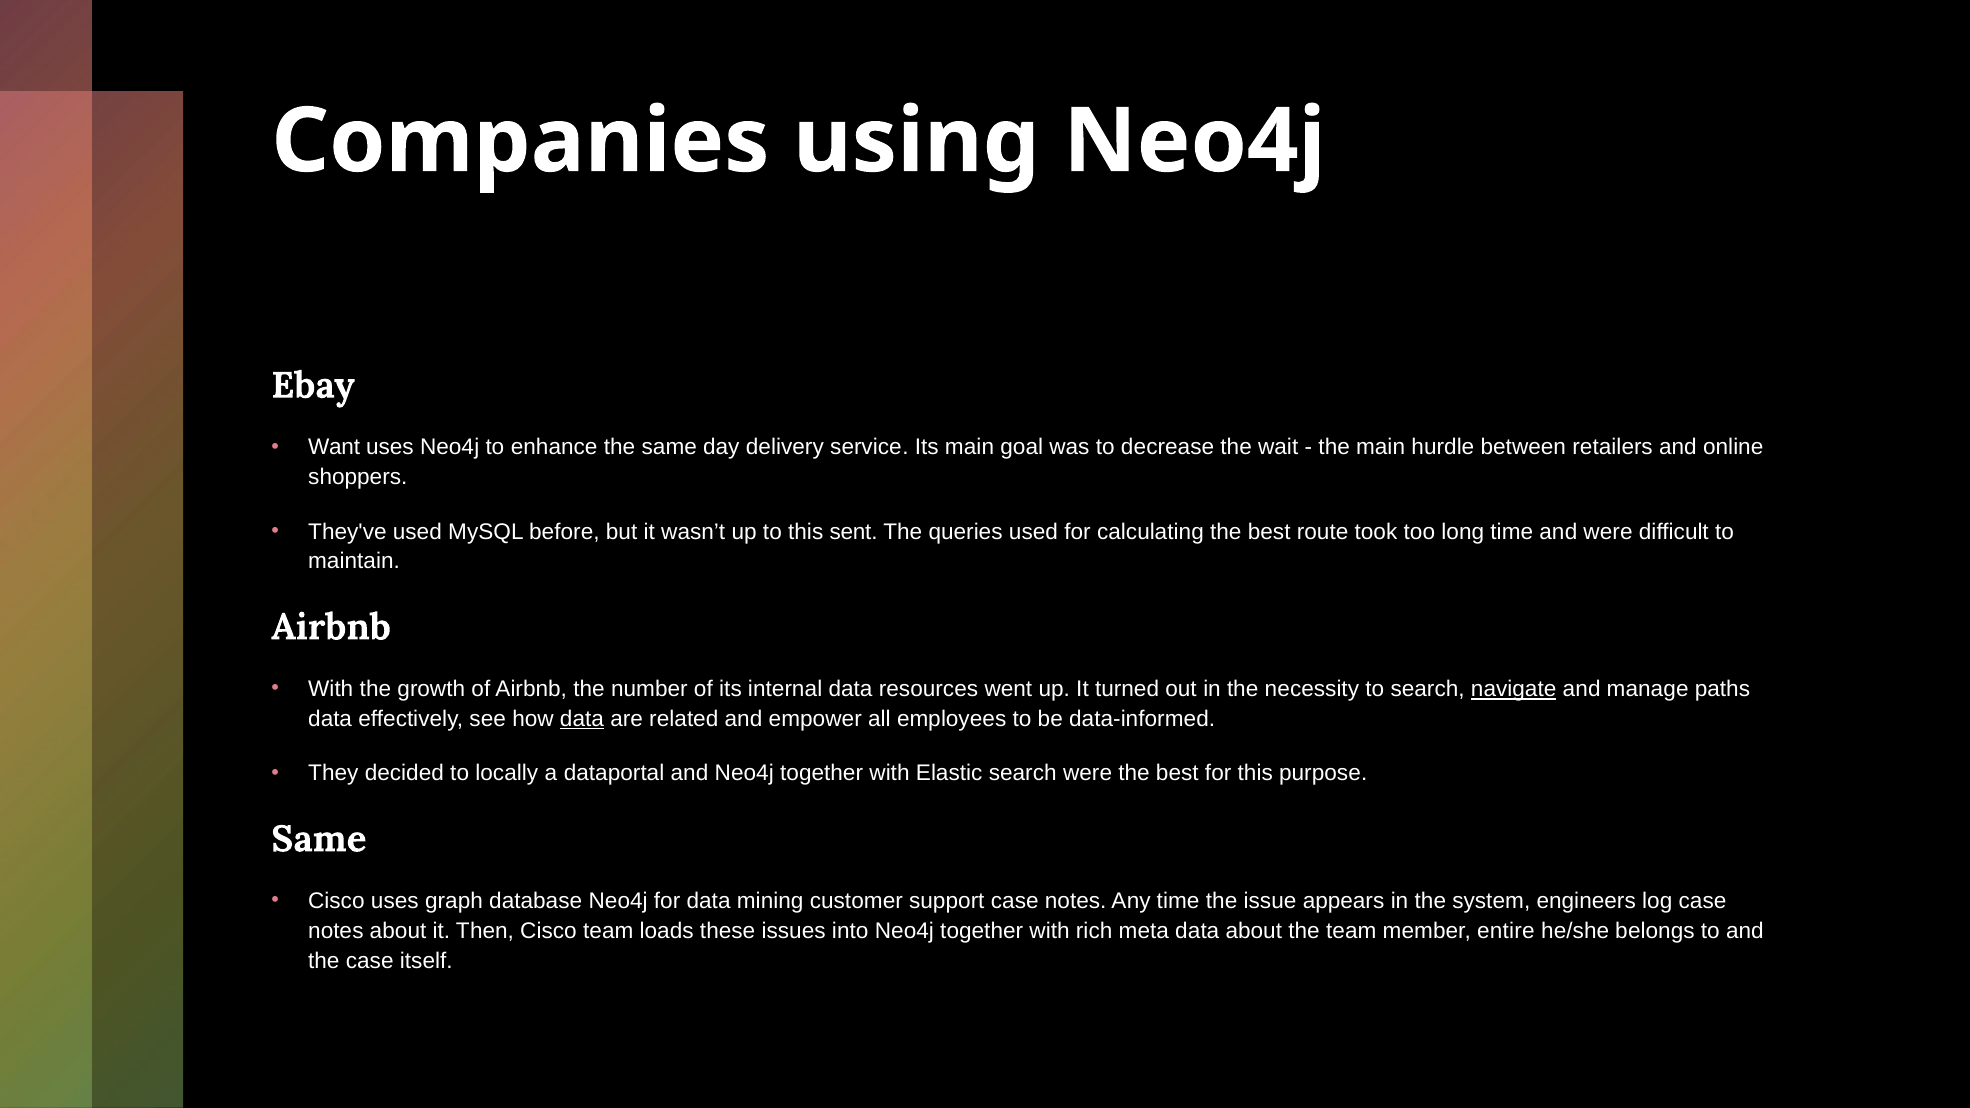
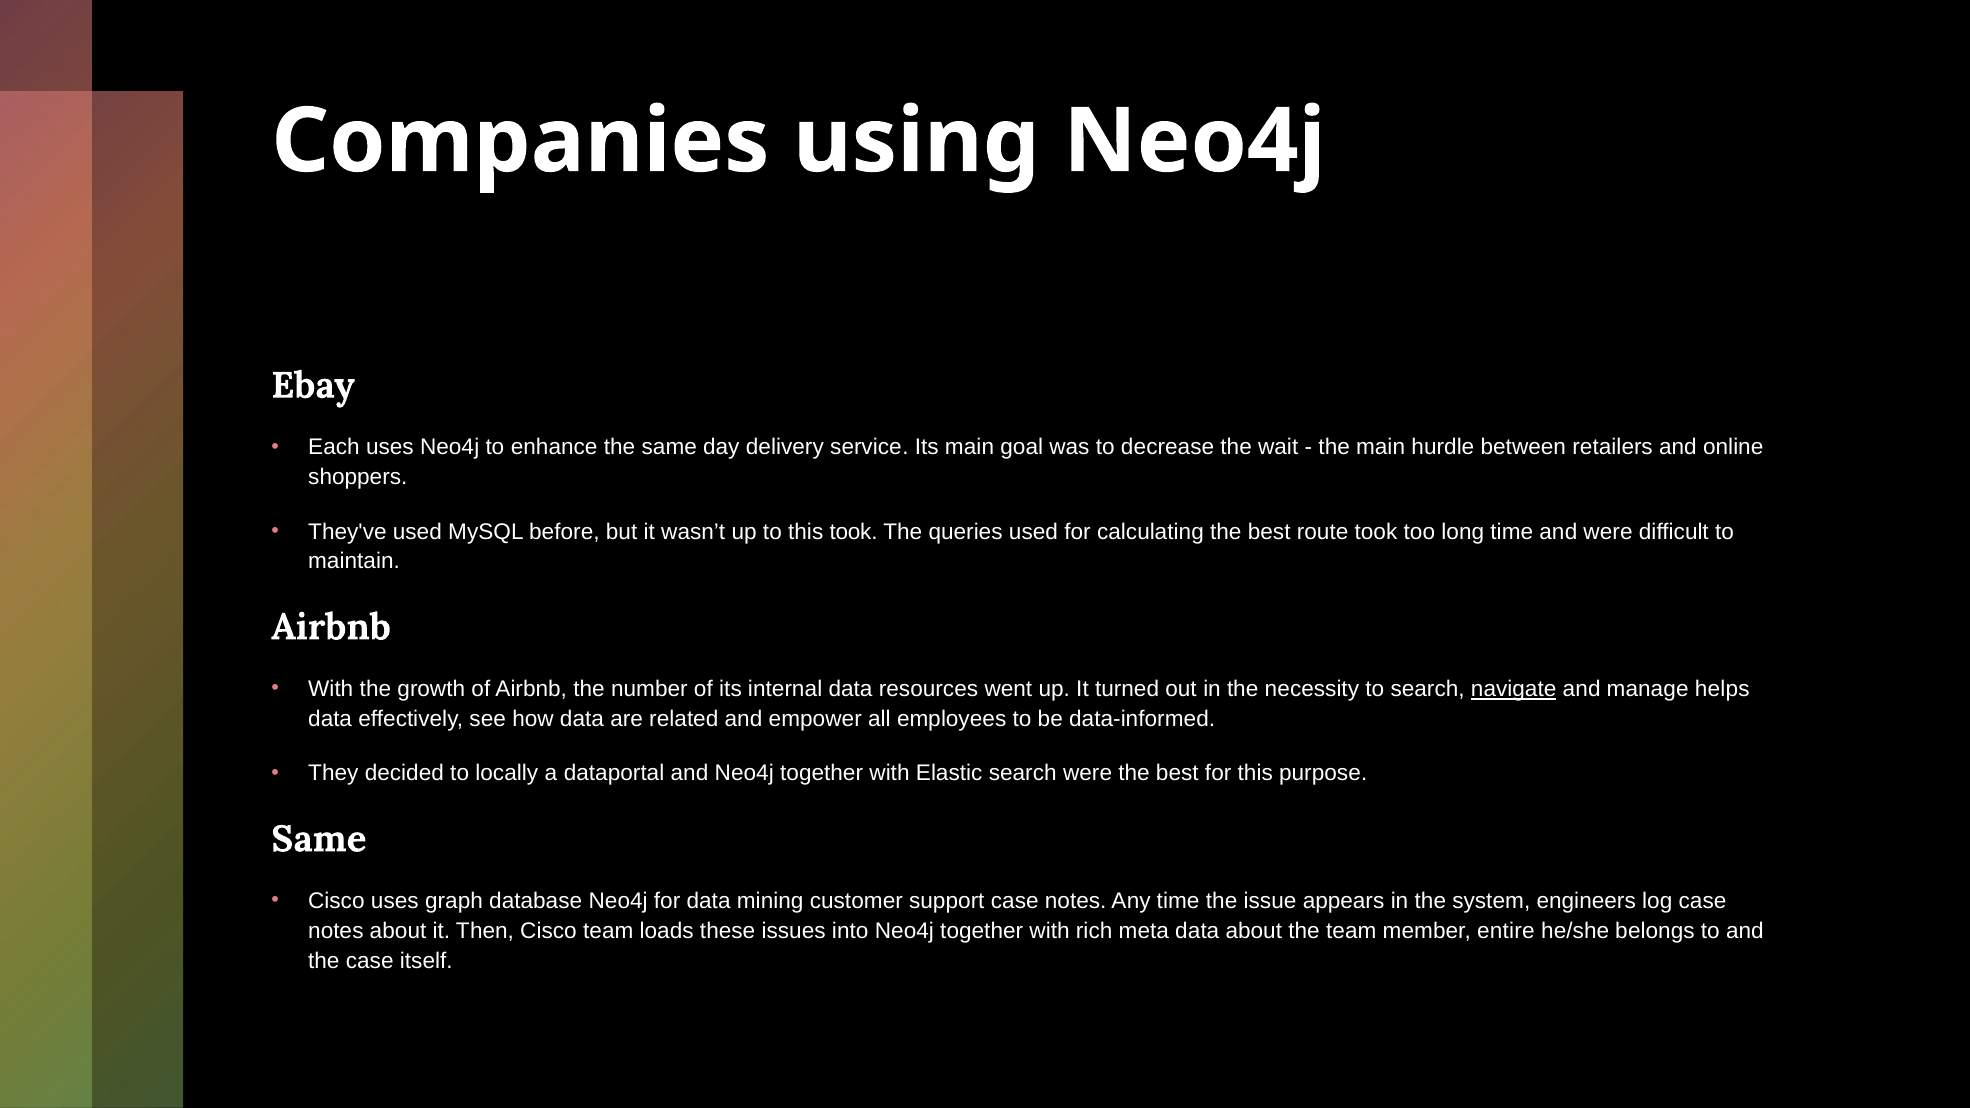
Want: Want -> Each
this sent: sent -> took
paths: paths -> helps
data at (582, 719) underline: present -> none
